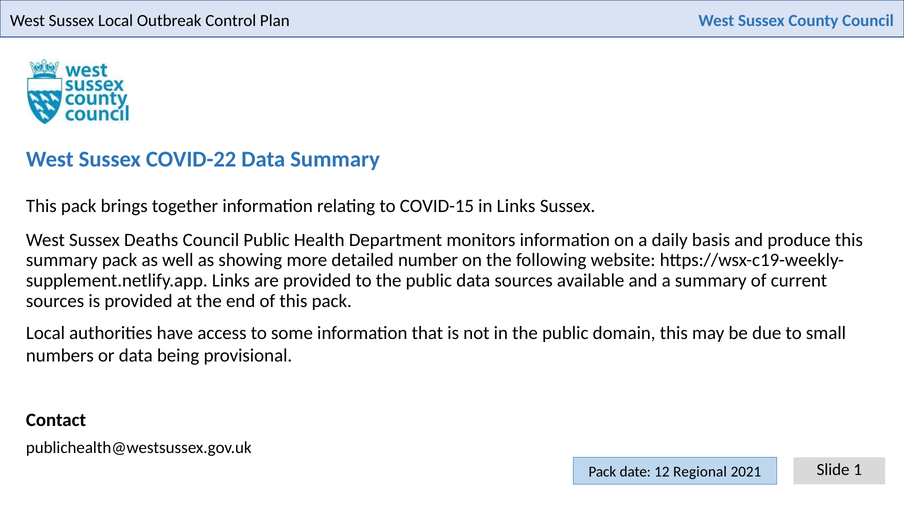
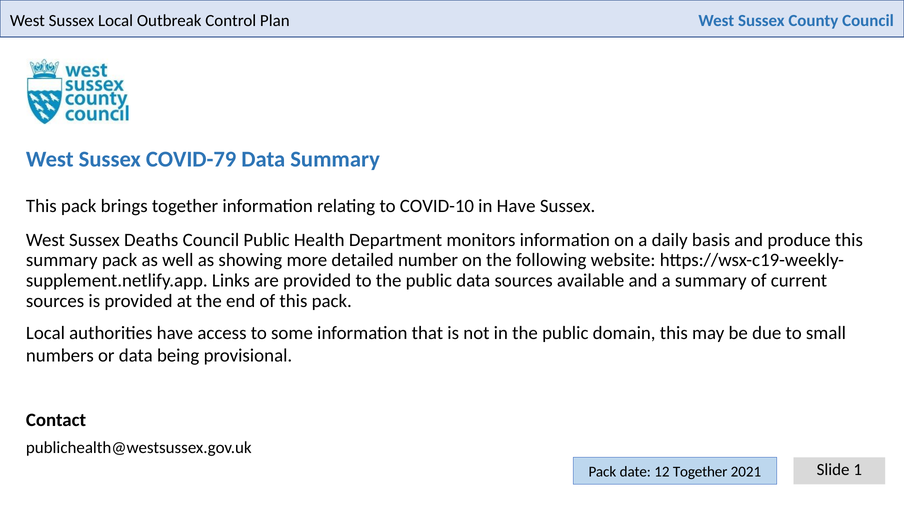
COVID-22: COVID-22 -> COVID-79
COVID-15: COVID-15 -> COVID-10
in Links: Links -> Have
12 Regional: Regional -> Together
